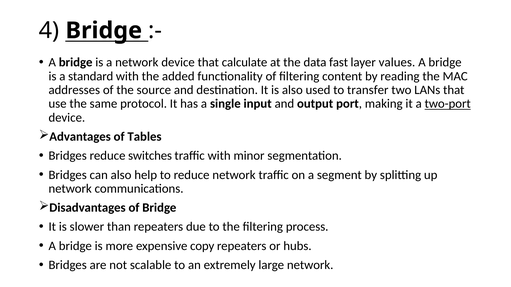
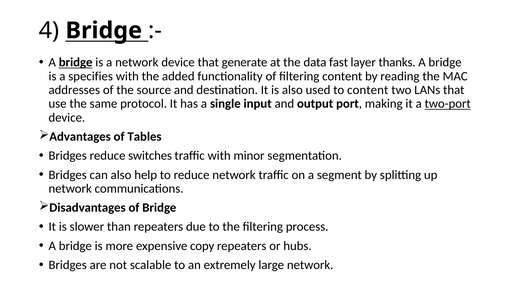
bridge at (76, 63) underline: none -> present
calculate: calculate -> generate
values: values -> thanks
standard: standard -> specifies
to transfer: transfer -> content
